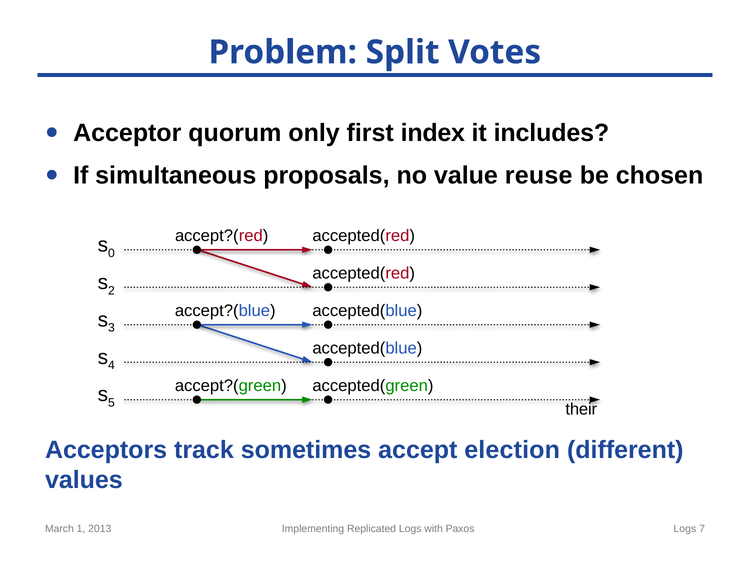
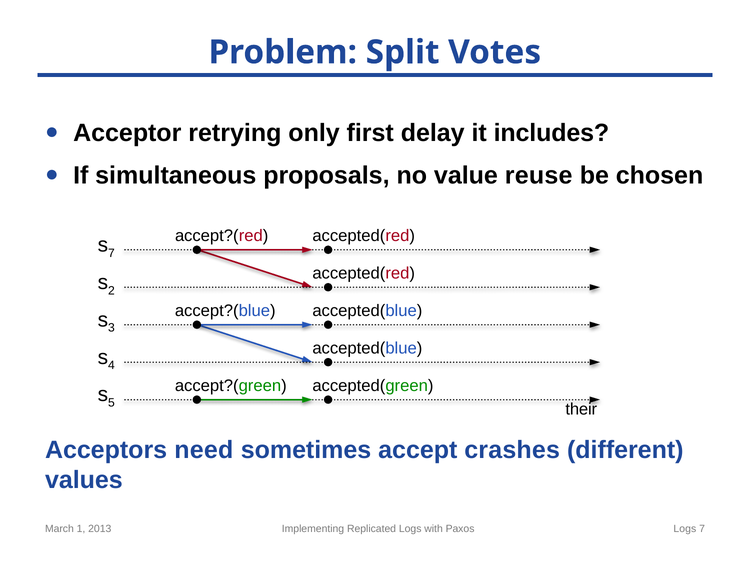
quorum: quorum -> retrying
index: index -> delay
0 at (111, 253): 0 -> 7
track: track -> need
election: election -> crashes
